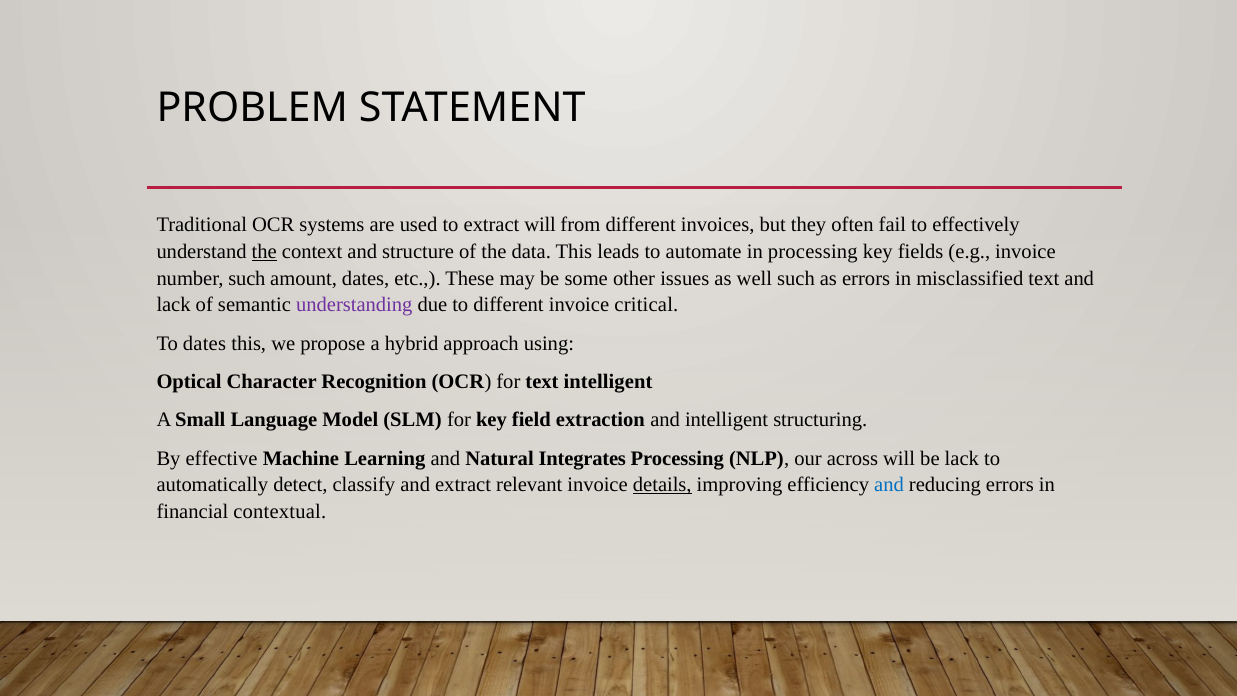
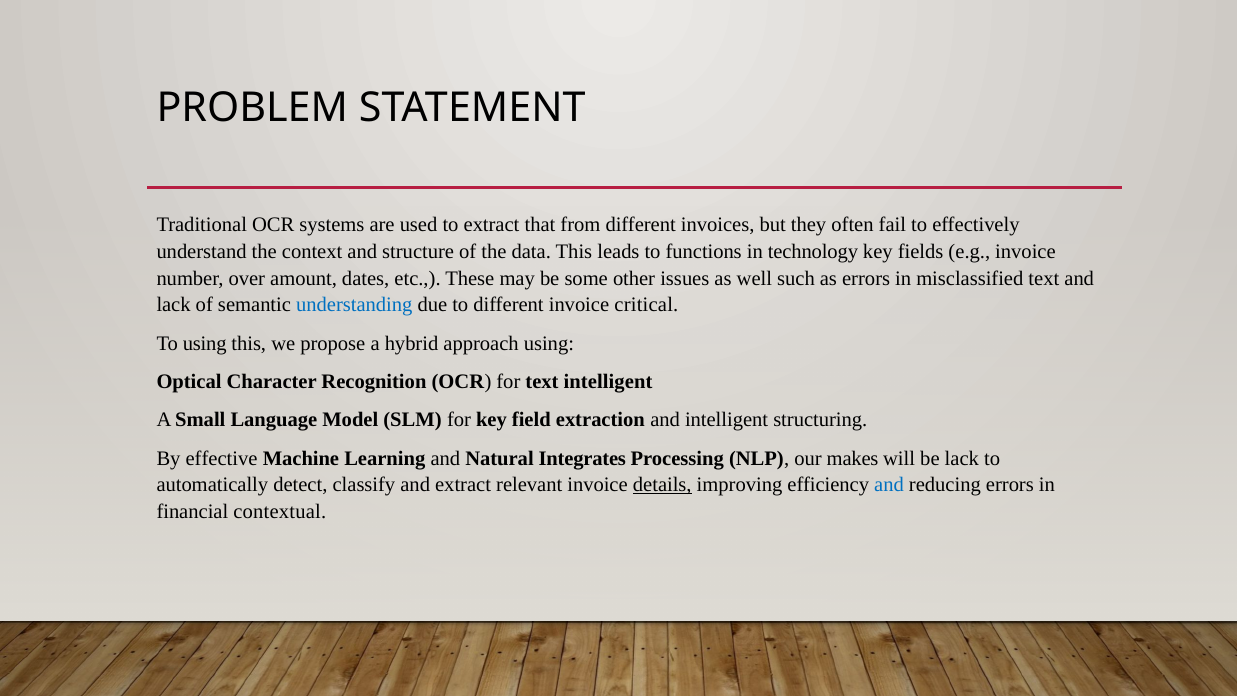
extract will: will -> that
the at (264, 252) underline: present -> none
automate: automate -> functions
in processing: processing -> technology
number such: such -> over
understanding colour: purple -> blue
To dates: dates -> using
across: across -> makes
